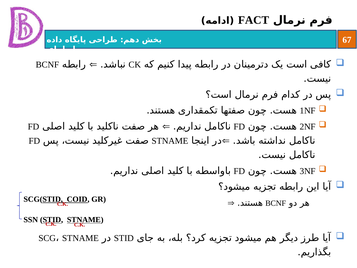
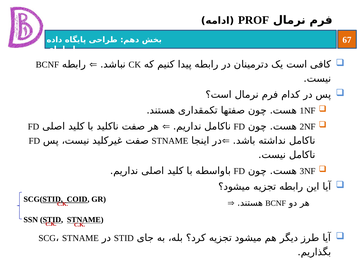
FACT: FACT -> PROF
